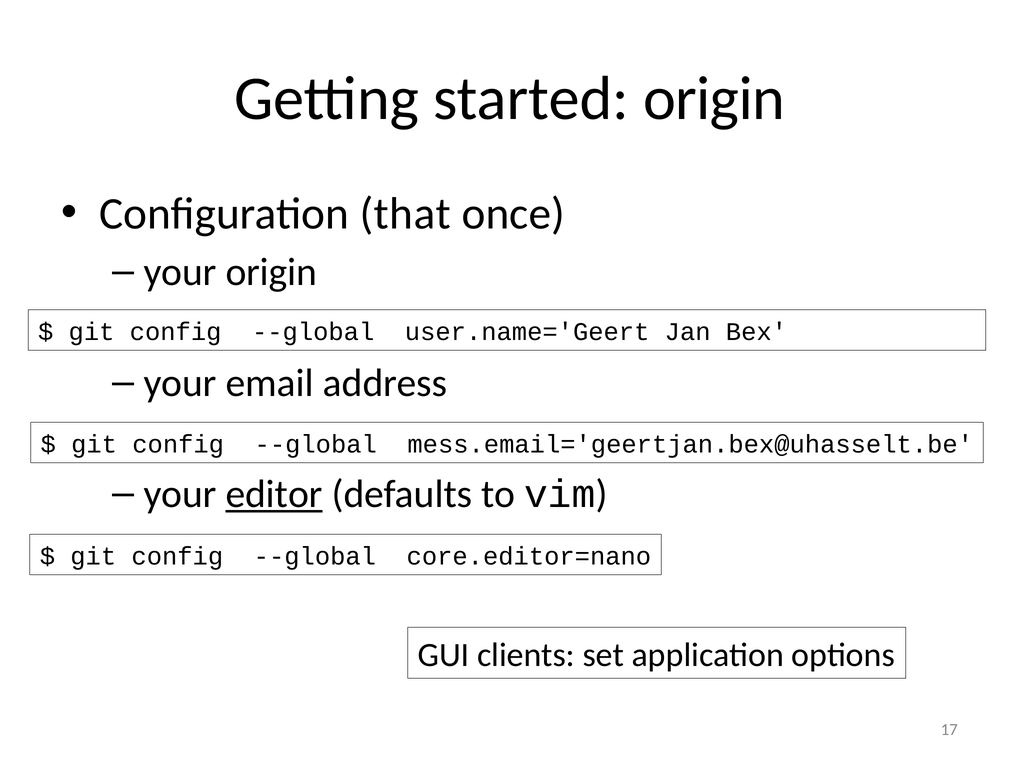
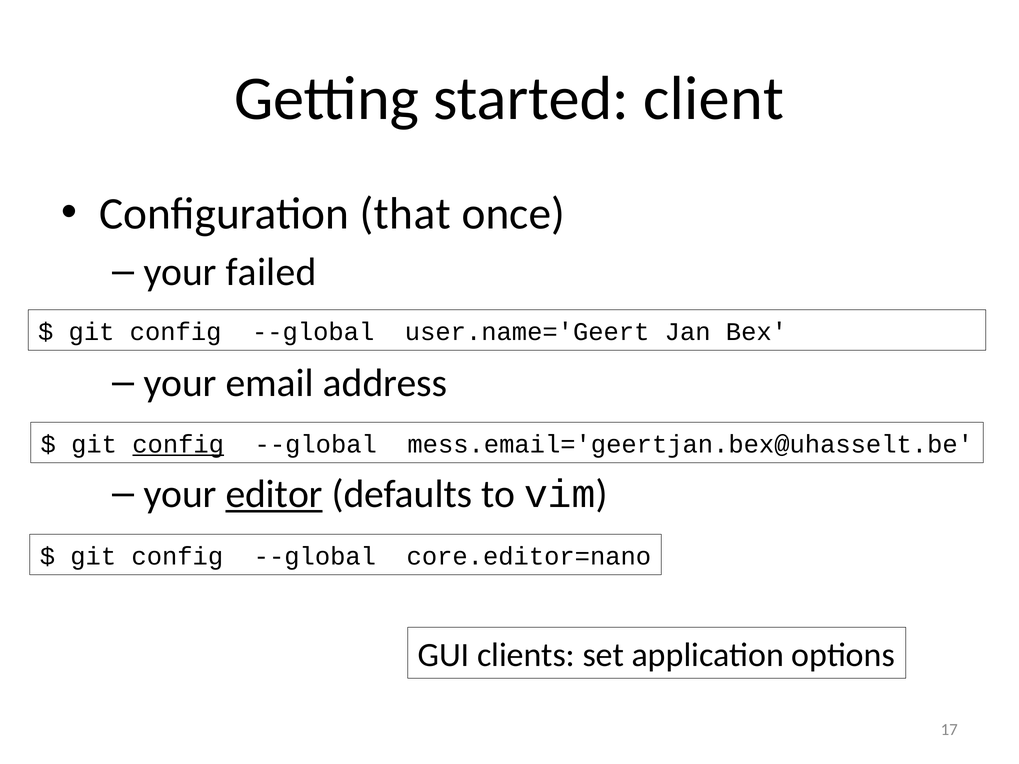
started origin: origin -> client
your origin: origin -> failed
config at (178, 444) underline: none -> present
